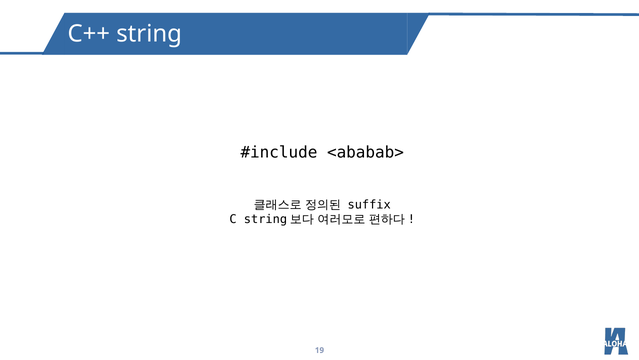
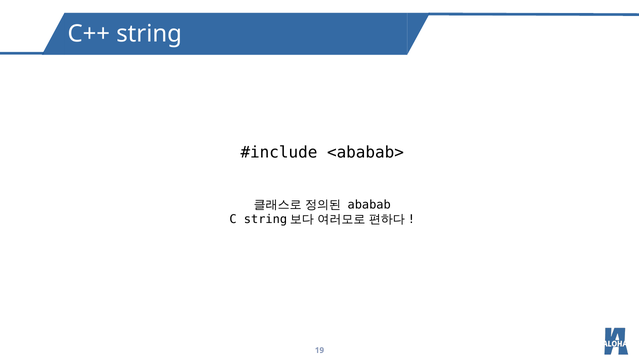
suffix: suffix -> ababab
